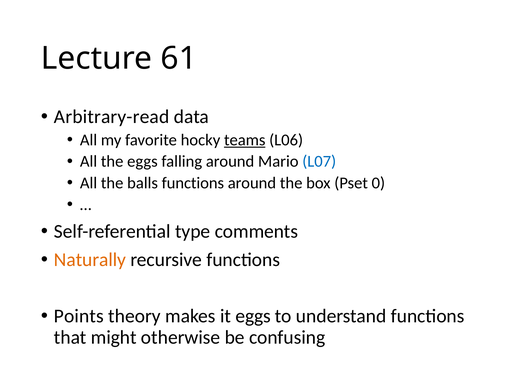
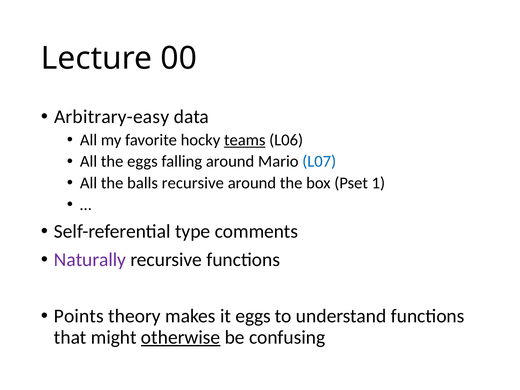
61: 61 -> 00
Arbitrary-read: Arbitrary-read -> Arbitrary-easy
balls functions: functions -> recursive
0: 0 -> 1
Naturally colour: orange -> purple
otherwise underline: none -> present
